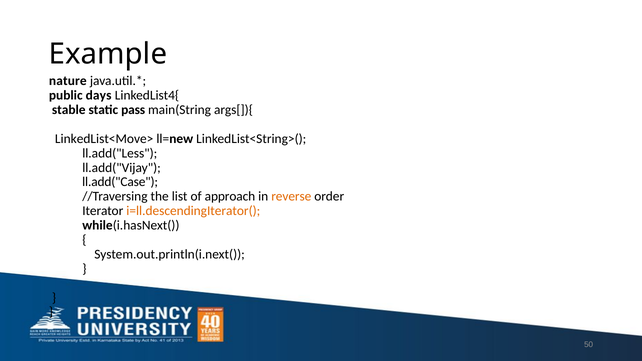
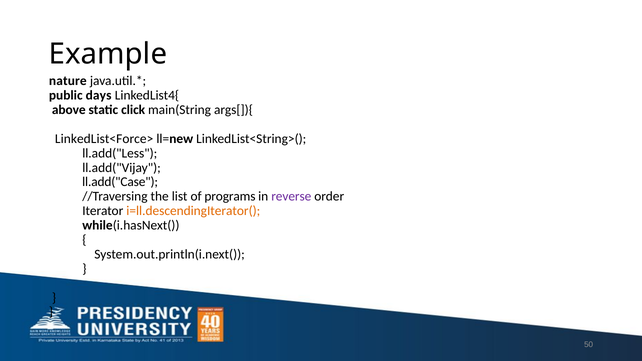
stable: stable -> above
pass: pass -> click
LinkedList<Move>: LinkedList<Move> -> LinkedList<Force>
approach: approach -> programs
reverse colour: orange -> purple
